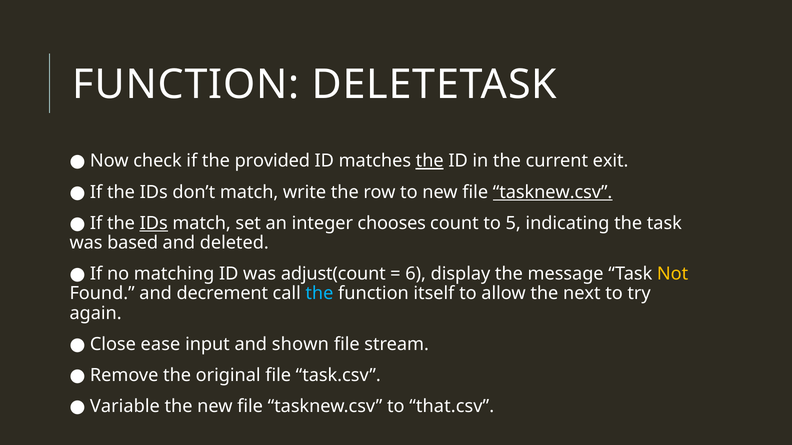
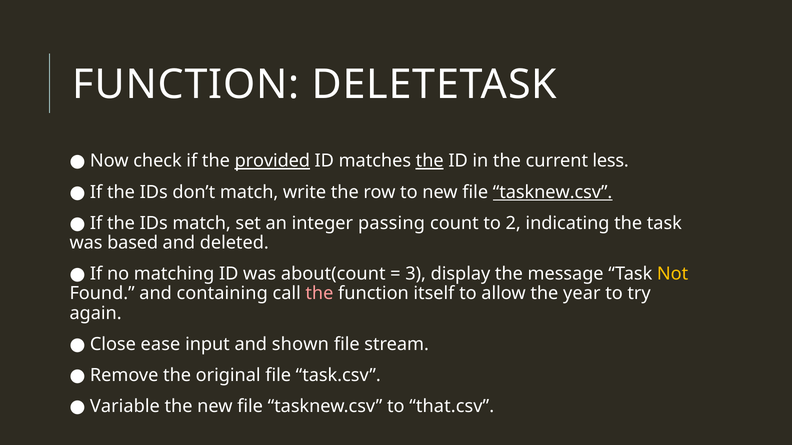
provided underline: none -> present
exit: exit -> less
IDs at (154, 223) underline: present -> none
chooses: chooses -> passing
5: 5 -> 2
adjust(count: adjust(count -> about(count
6: 6 -> 3
decrement: decrement -> containing
the at (319, 294) colour: light blue -> pink
next: next -> year
